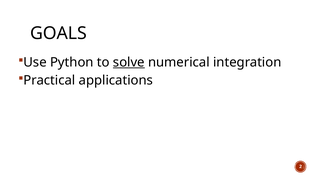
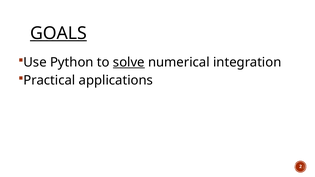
GOALS underline: none -> present
